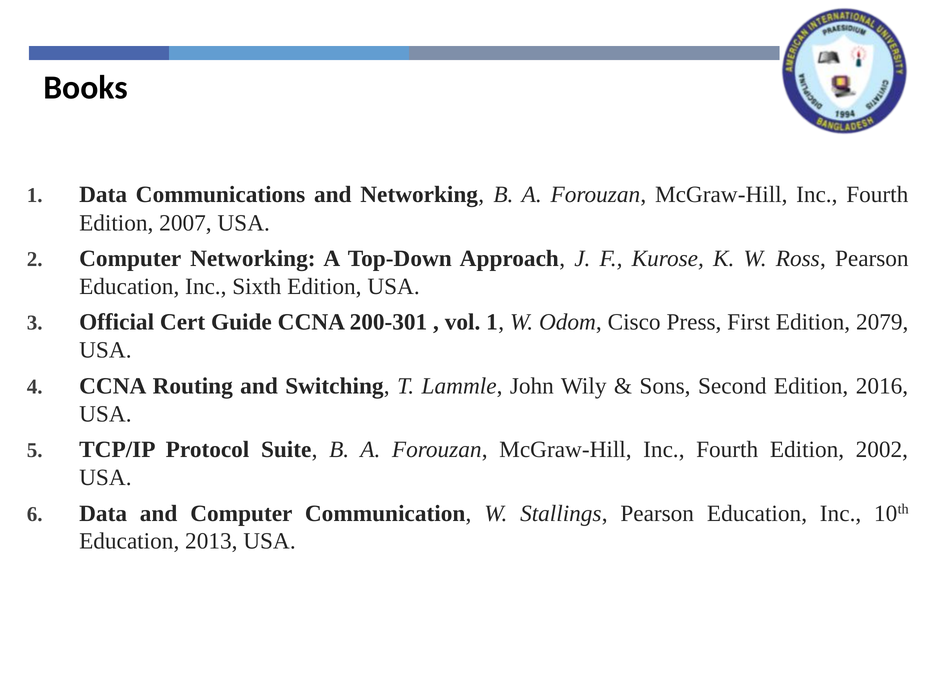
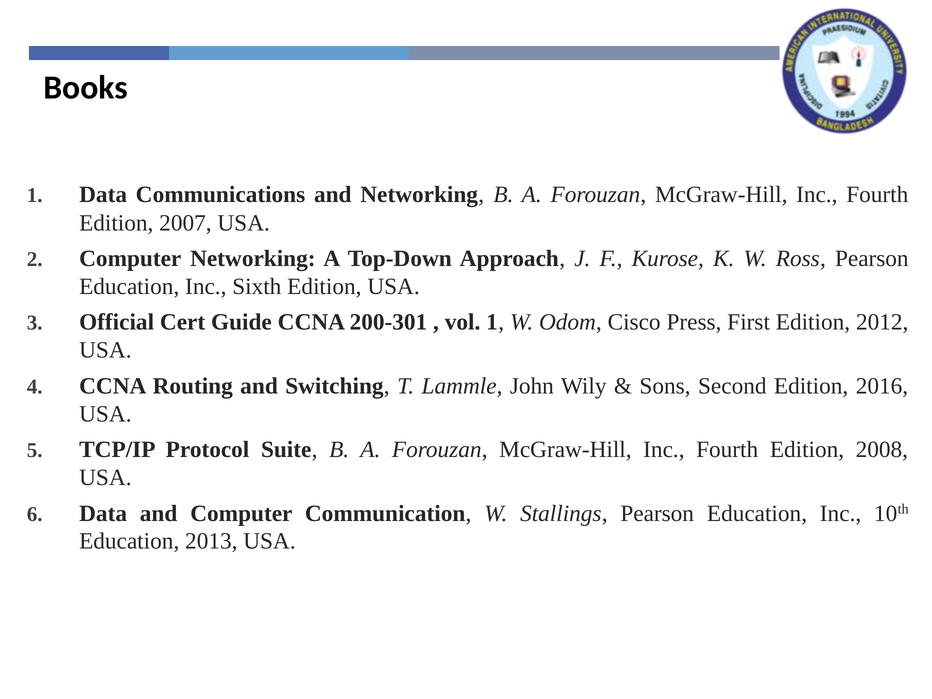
2079: 2079 -> 2012
2002: 2002 -> 2008
